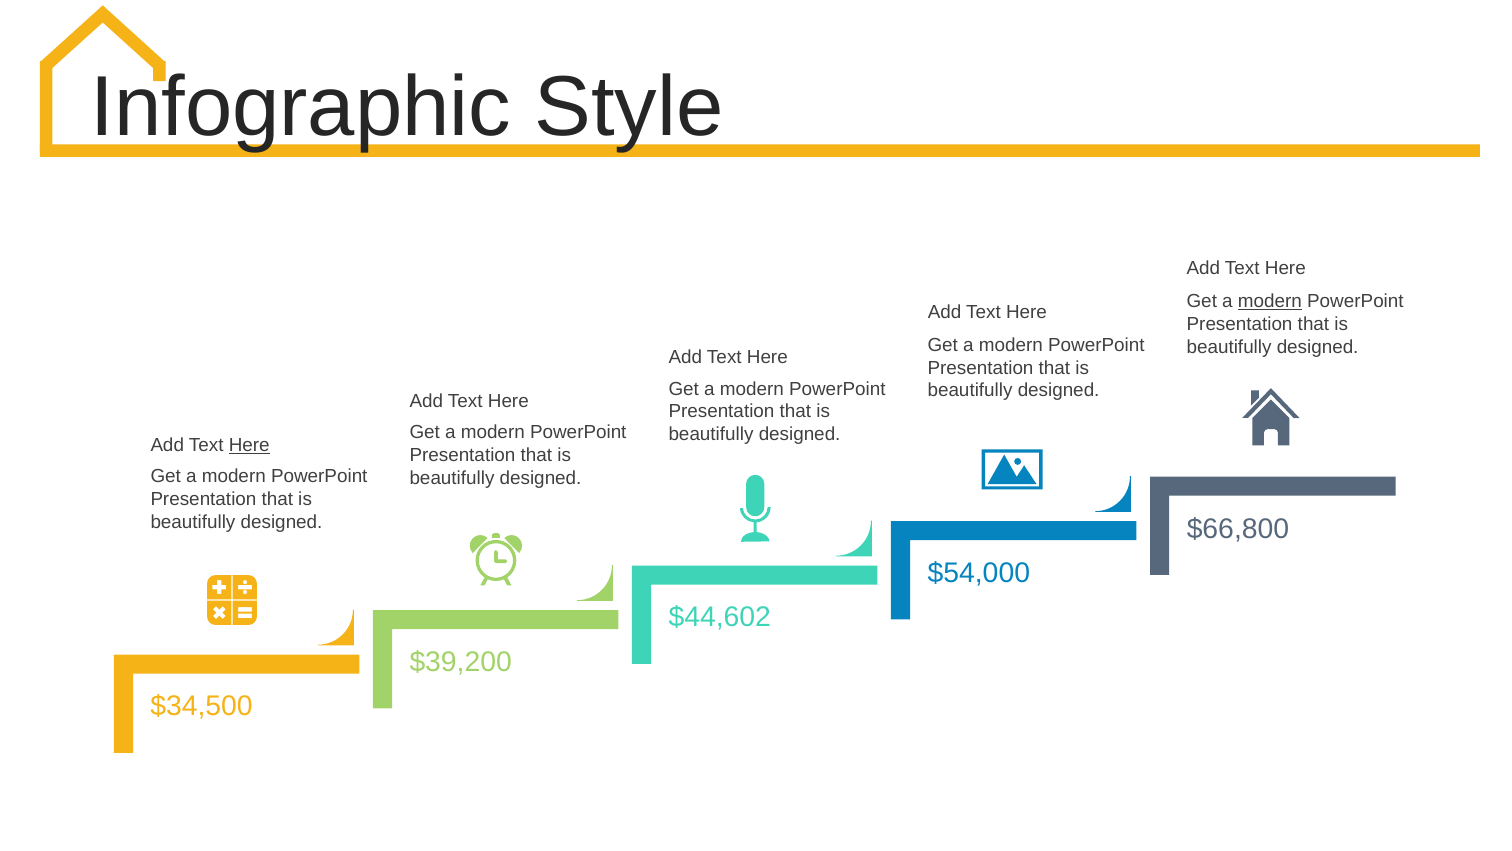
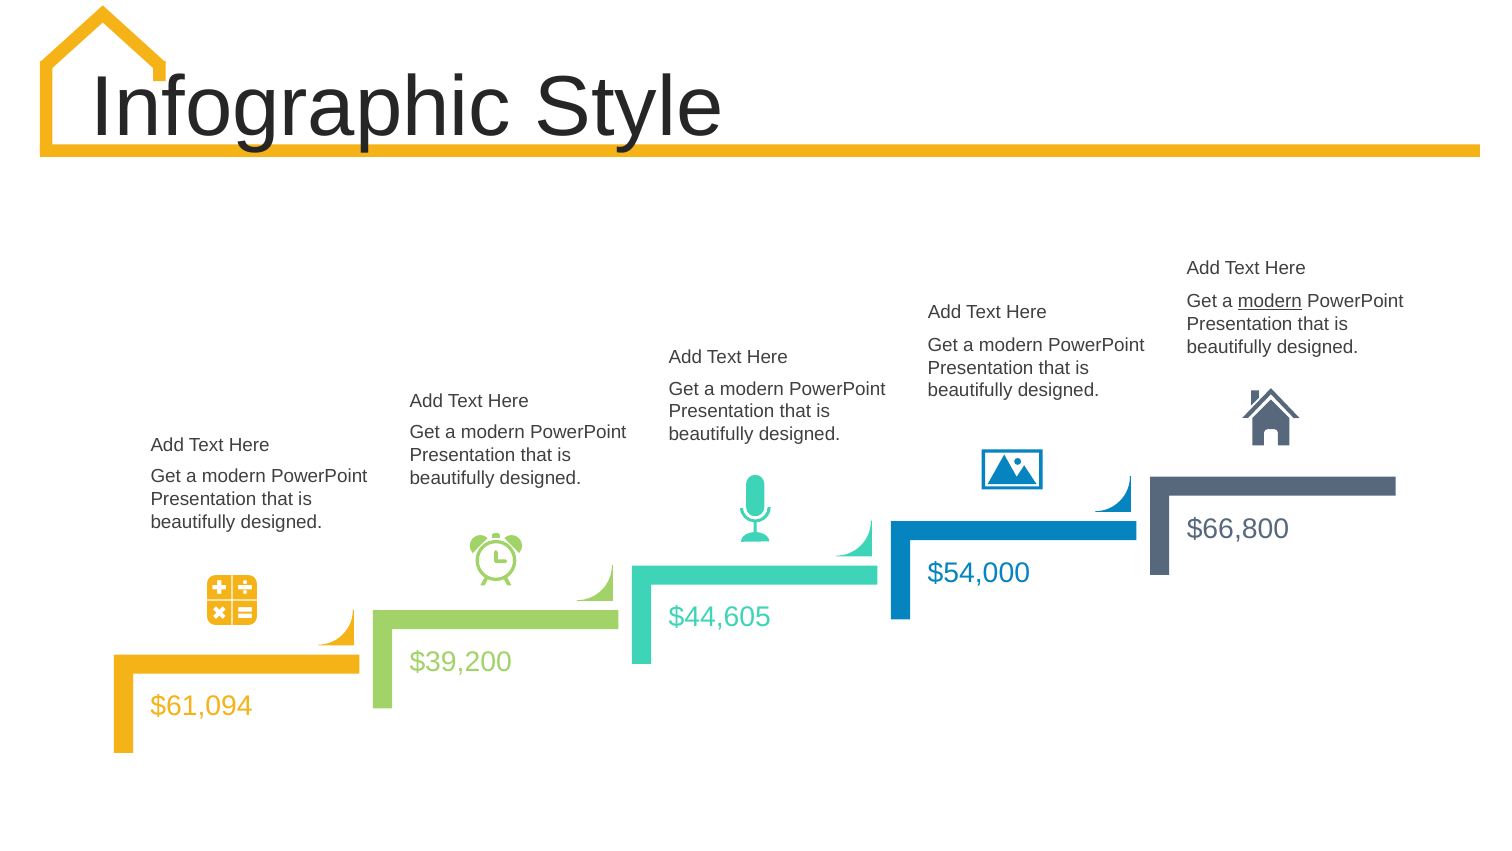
Here at (249, 445) underline: present -> none
$44,602: $44,602 -> $44,605
$34,500: $34,500 -> $61,094
